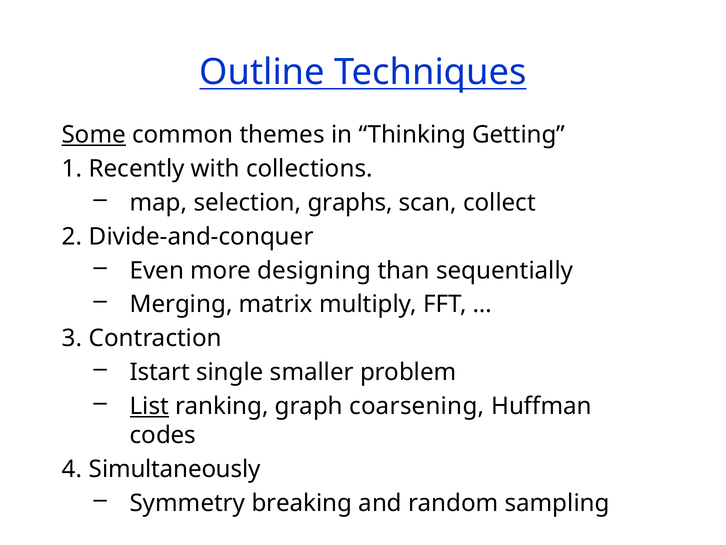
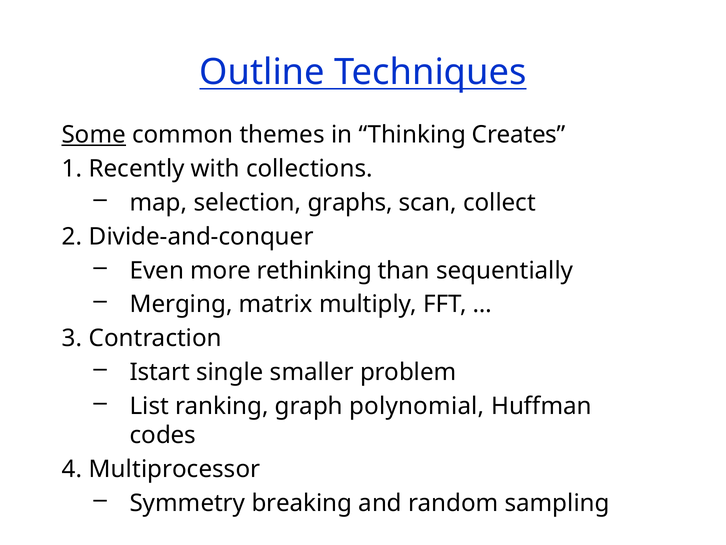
Getting: Getting -> Creates
designing: designing -> rethinking
List underline: present -> none
coarsening: coarsening -> polynomial
Simultaneously: Simultaneously -> Multiprocessor
